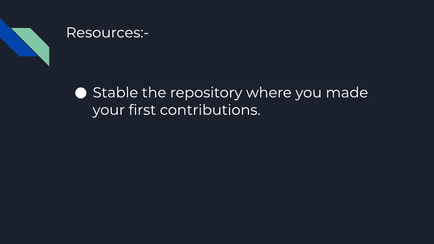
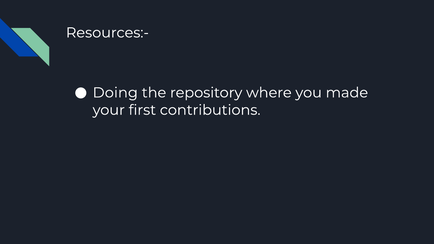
Stable: Stable -> Doing
